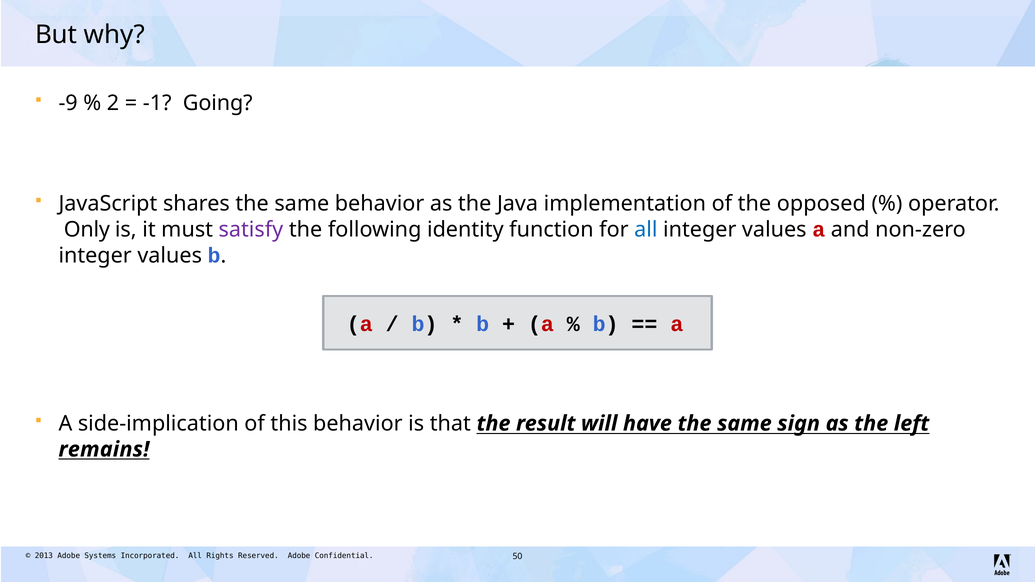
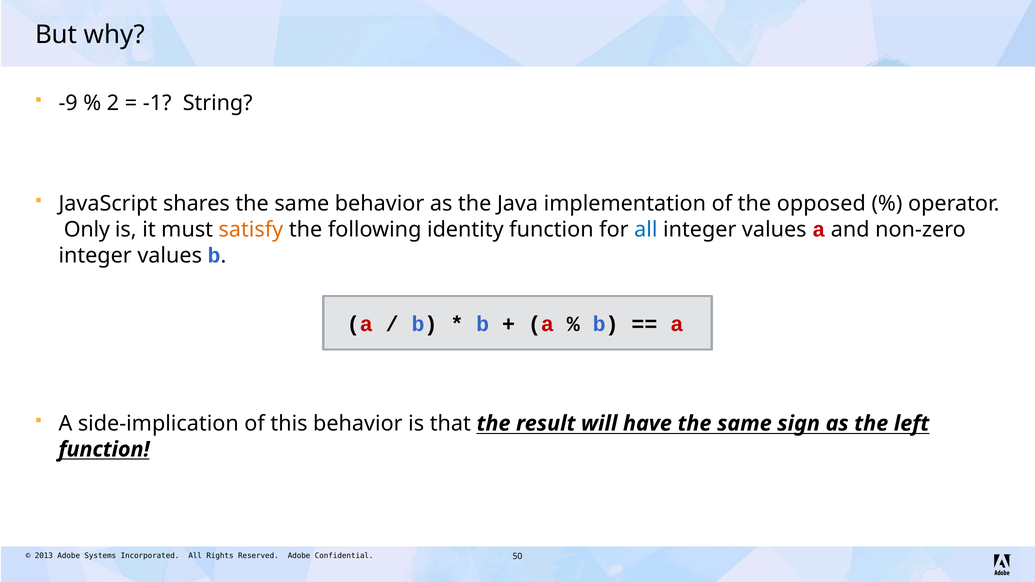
Going: Going -> String
satisfy colour: purple -> orange
remains at (104, 450): remains -> function
